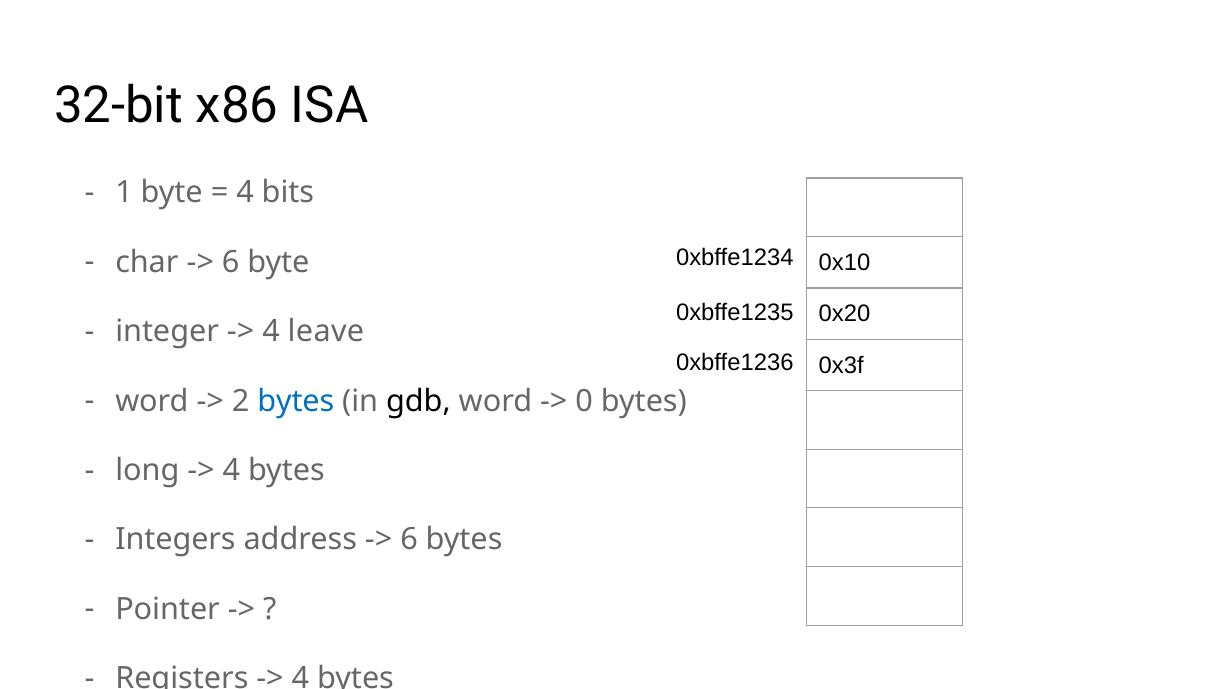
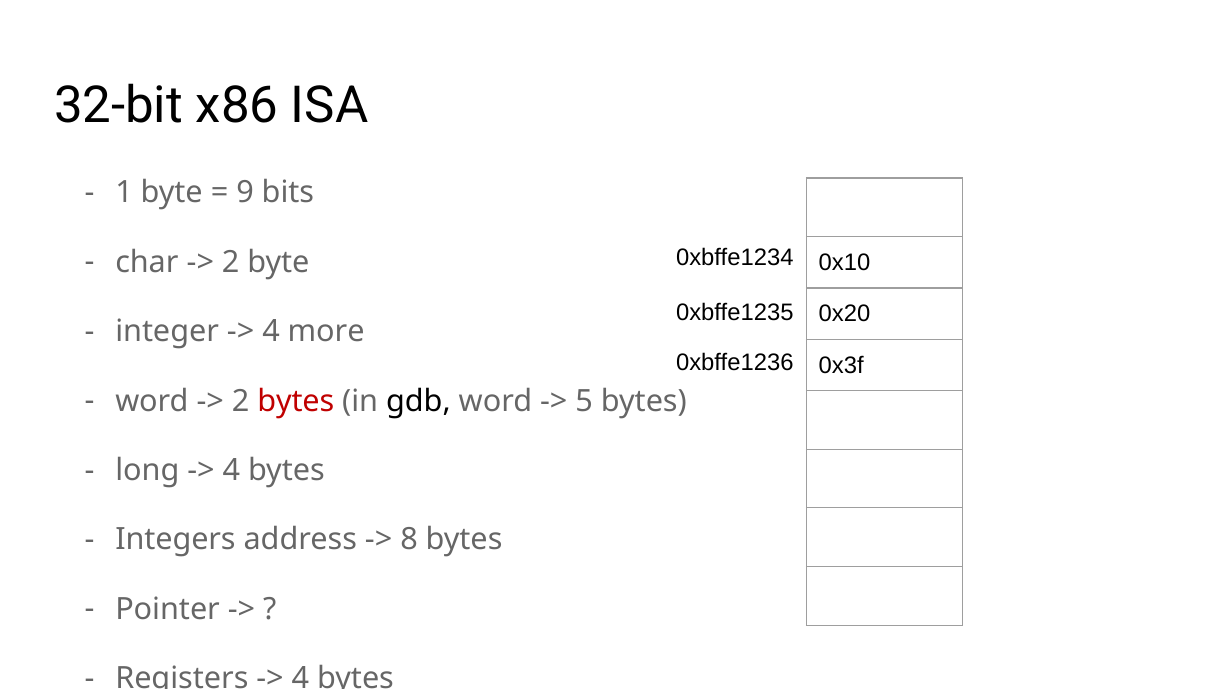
4 at (245, 193): 4 -> 9
6 at (231, 262): 6 -> 2
leave: leave -> more
bytes at (296, 401) colour: blue -> red
0: 0 -> 5
6 at (409, 540): 6 -> 8
